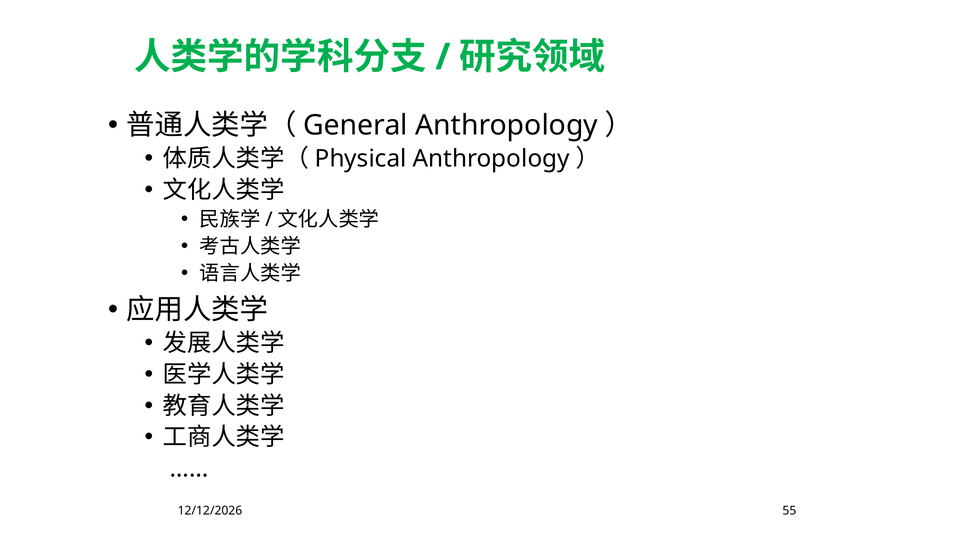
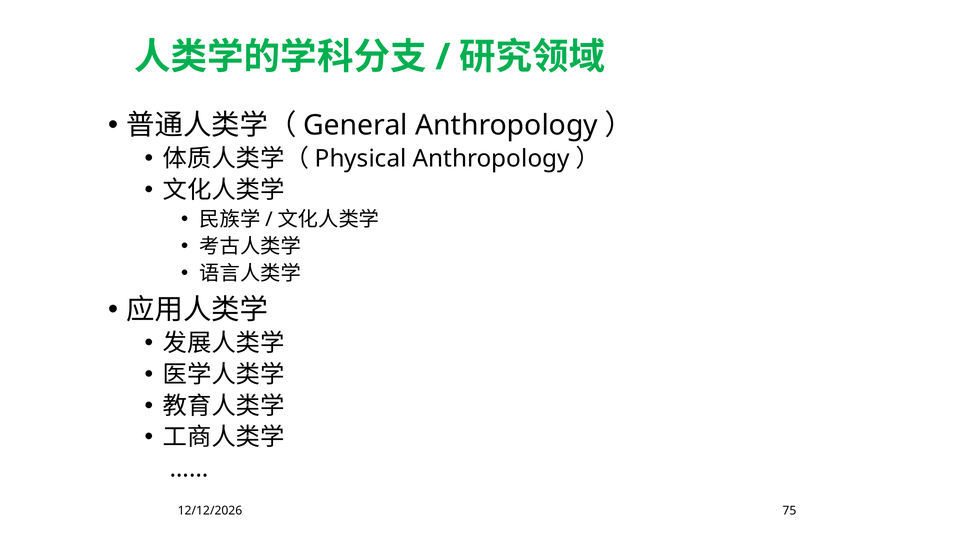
55: 55 -> 75
